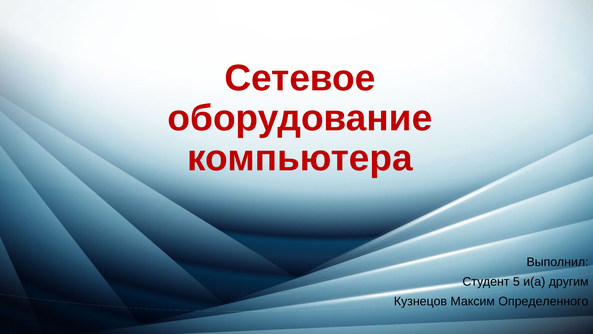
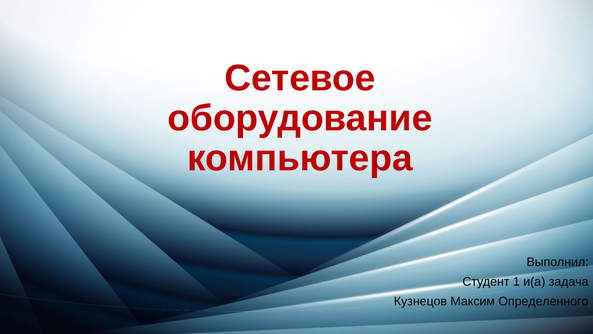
5: 5 -> 1
другим: другим -> задача
